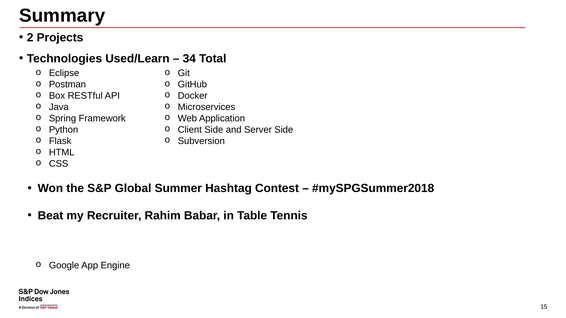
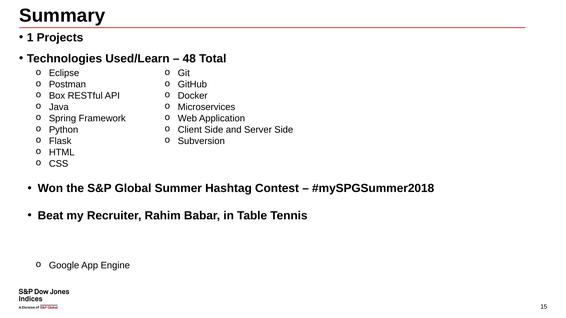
2: 2 -> 1
34: 34 -> 48
